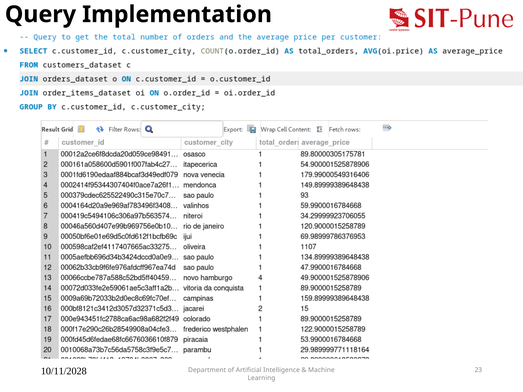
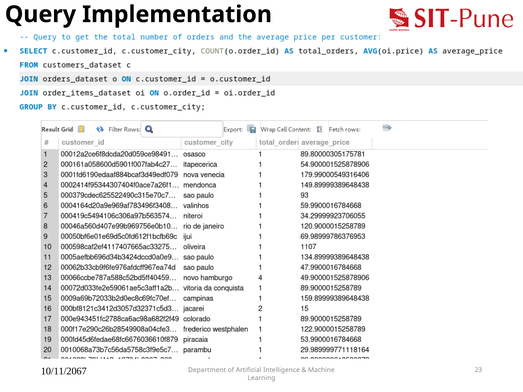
10/11/2028: 10/11/2028 -> 10/11/2067
